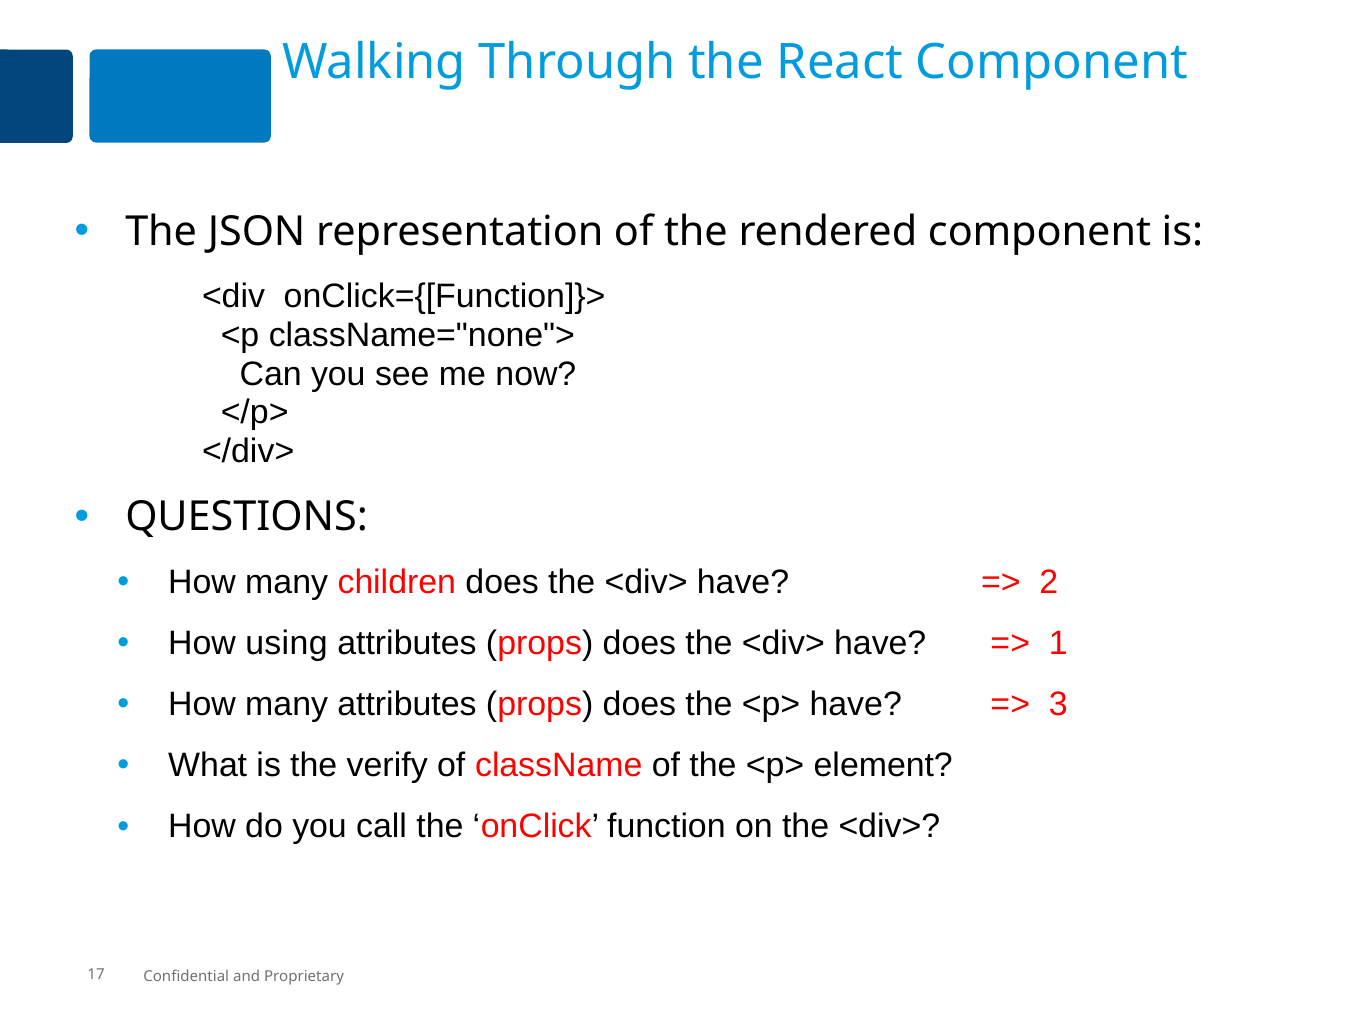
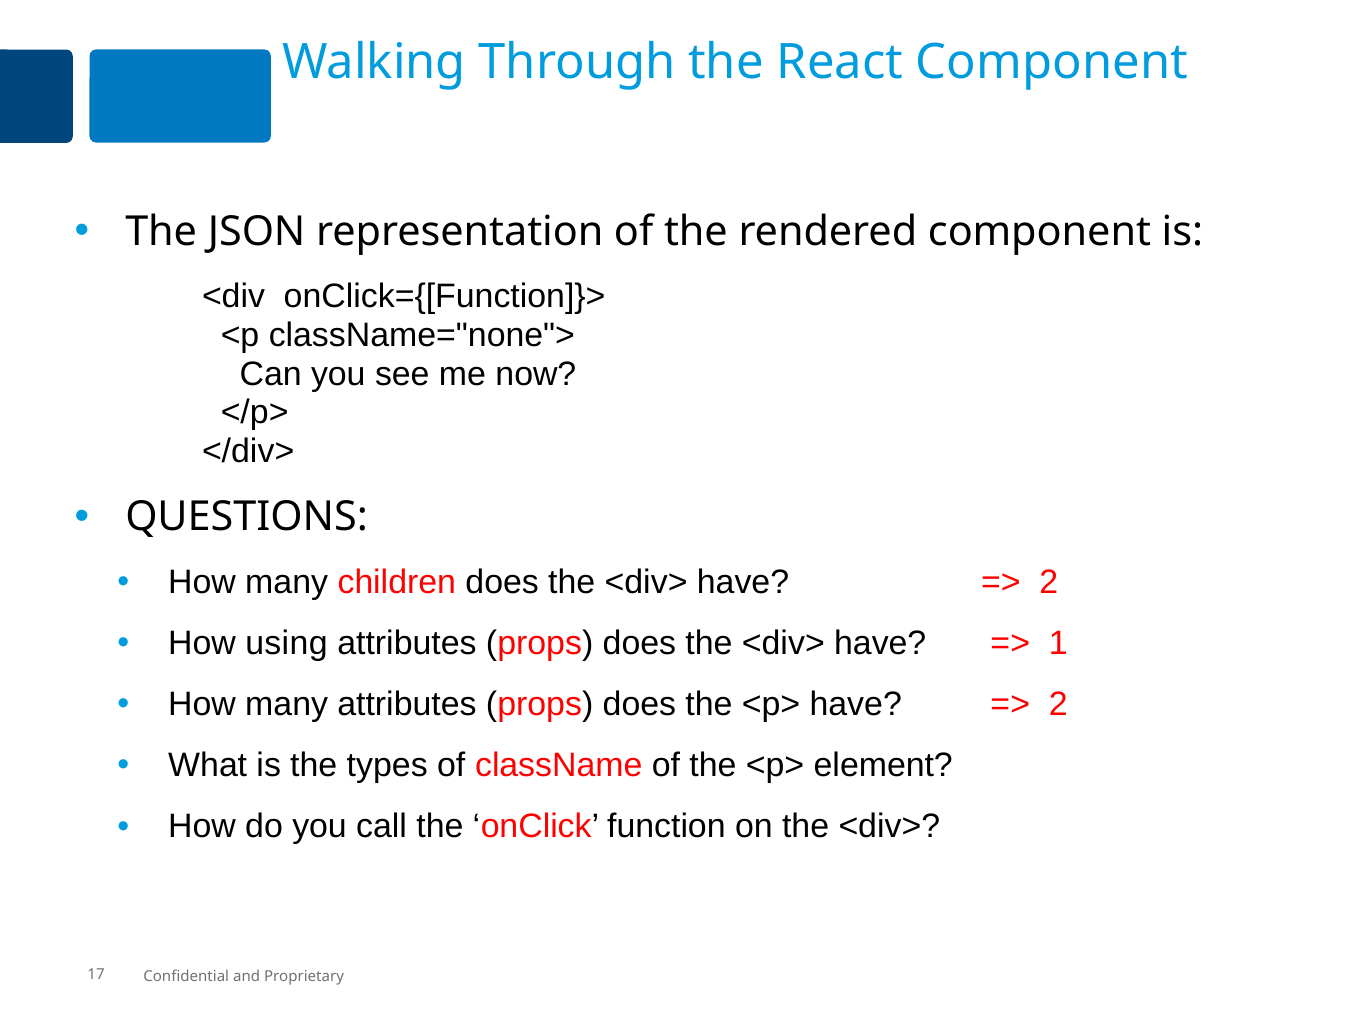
3 at (1058, 705): 3 -> 2
verify: verify -> types
